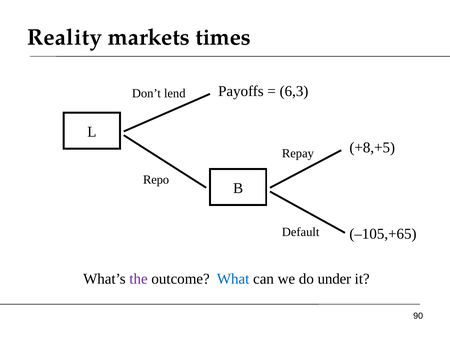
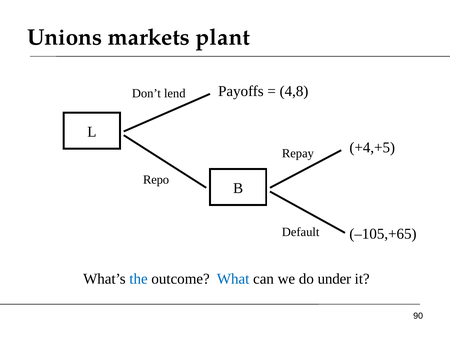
Reality: Reality -> Unions
times: times -> plant
6,3: 6,3 -> 4,8
+8,+5: +8,+5 -> +4,+5
the colour: purple -> blue
